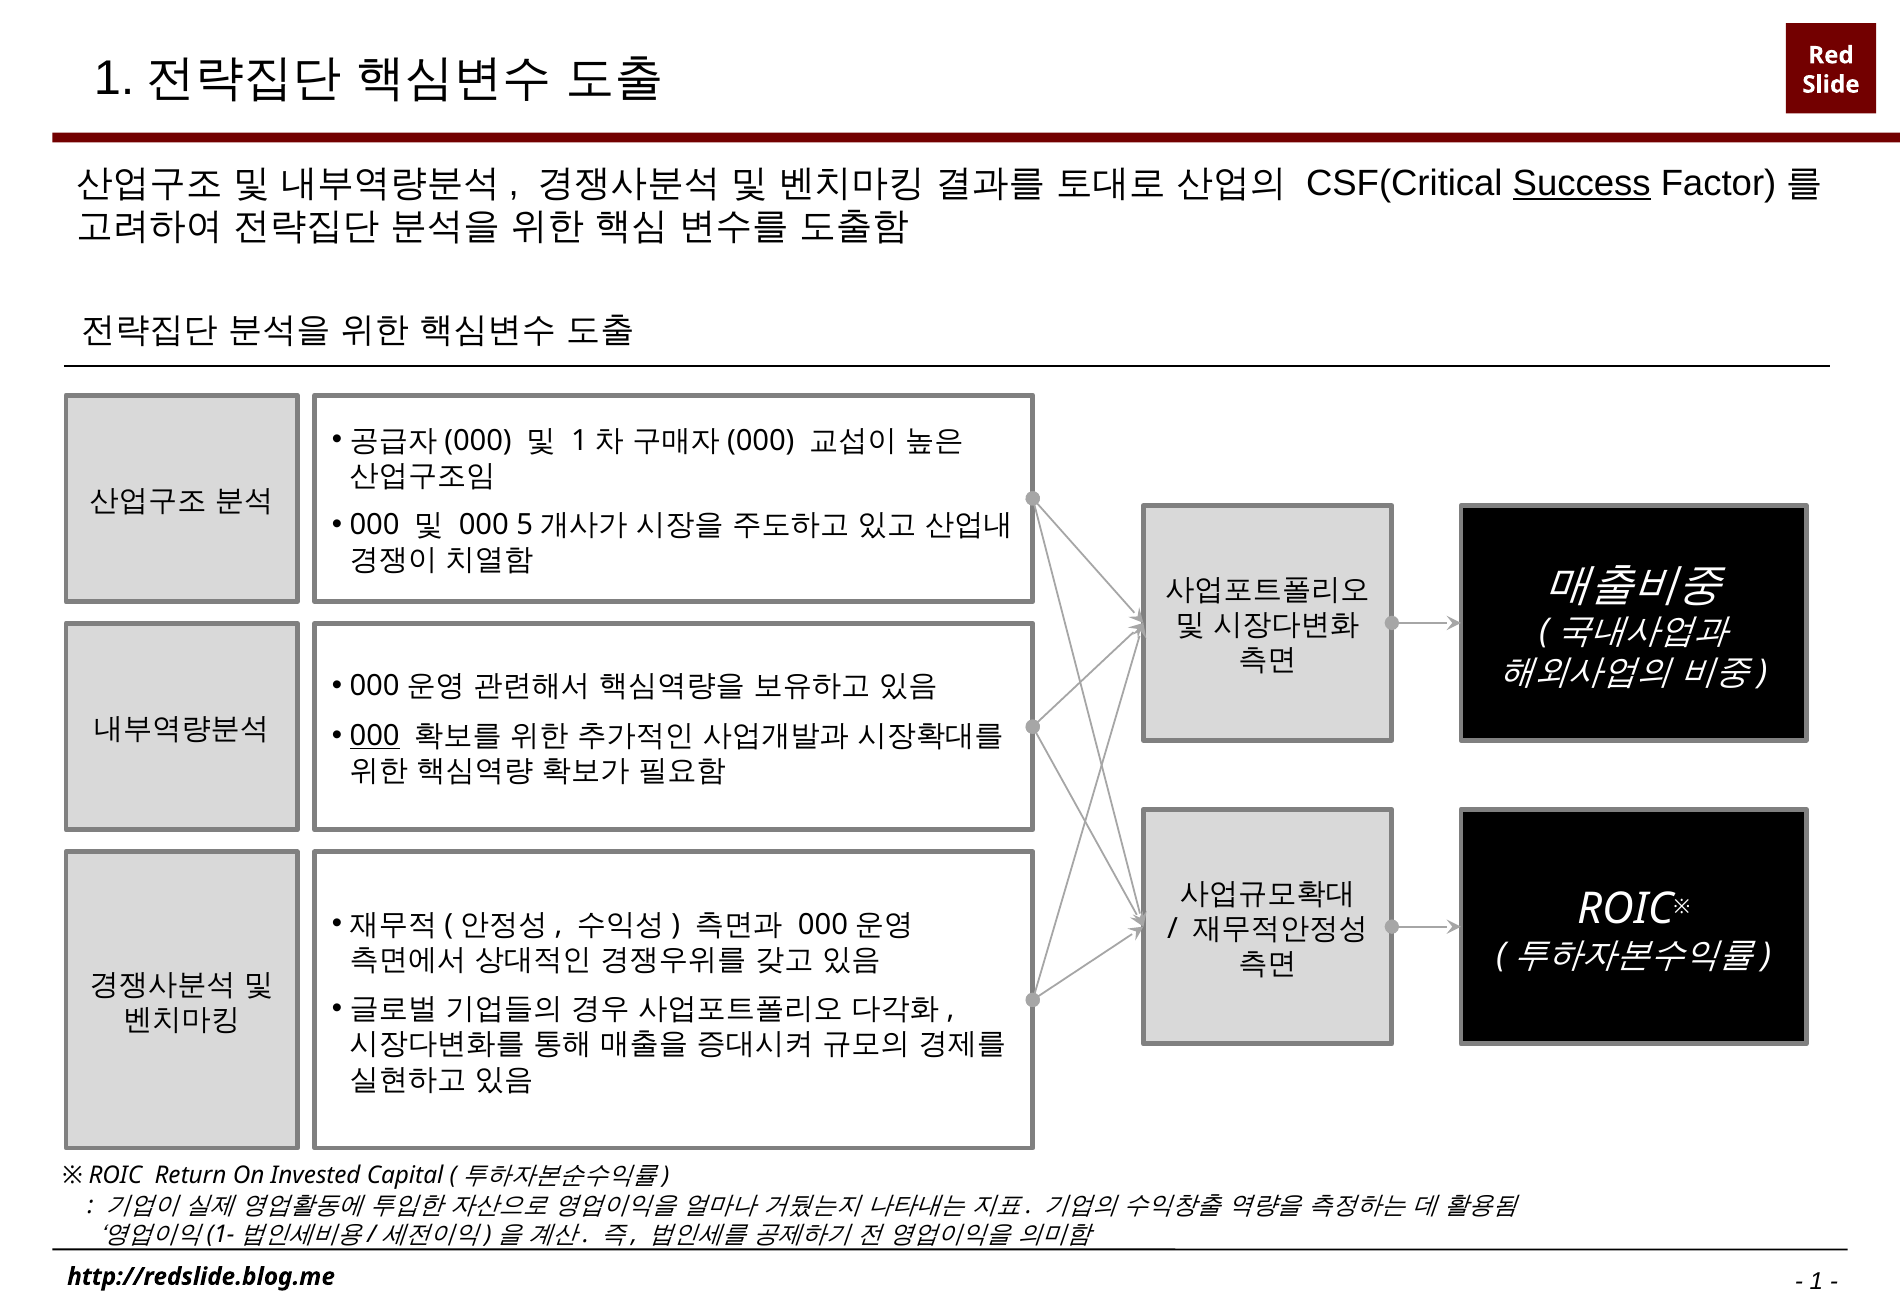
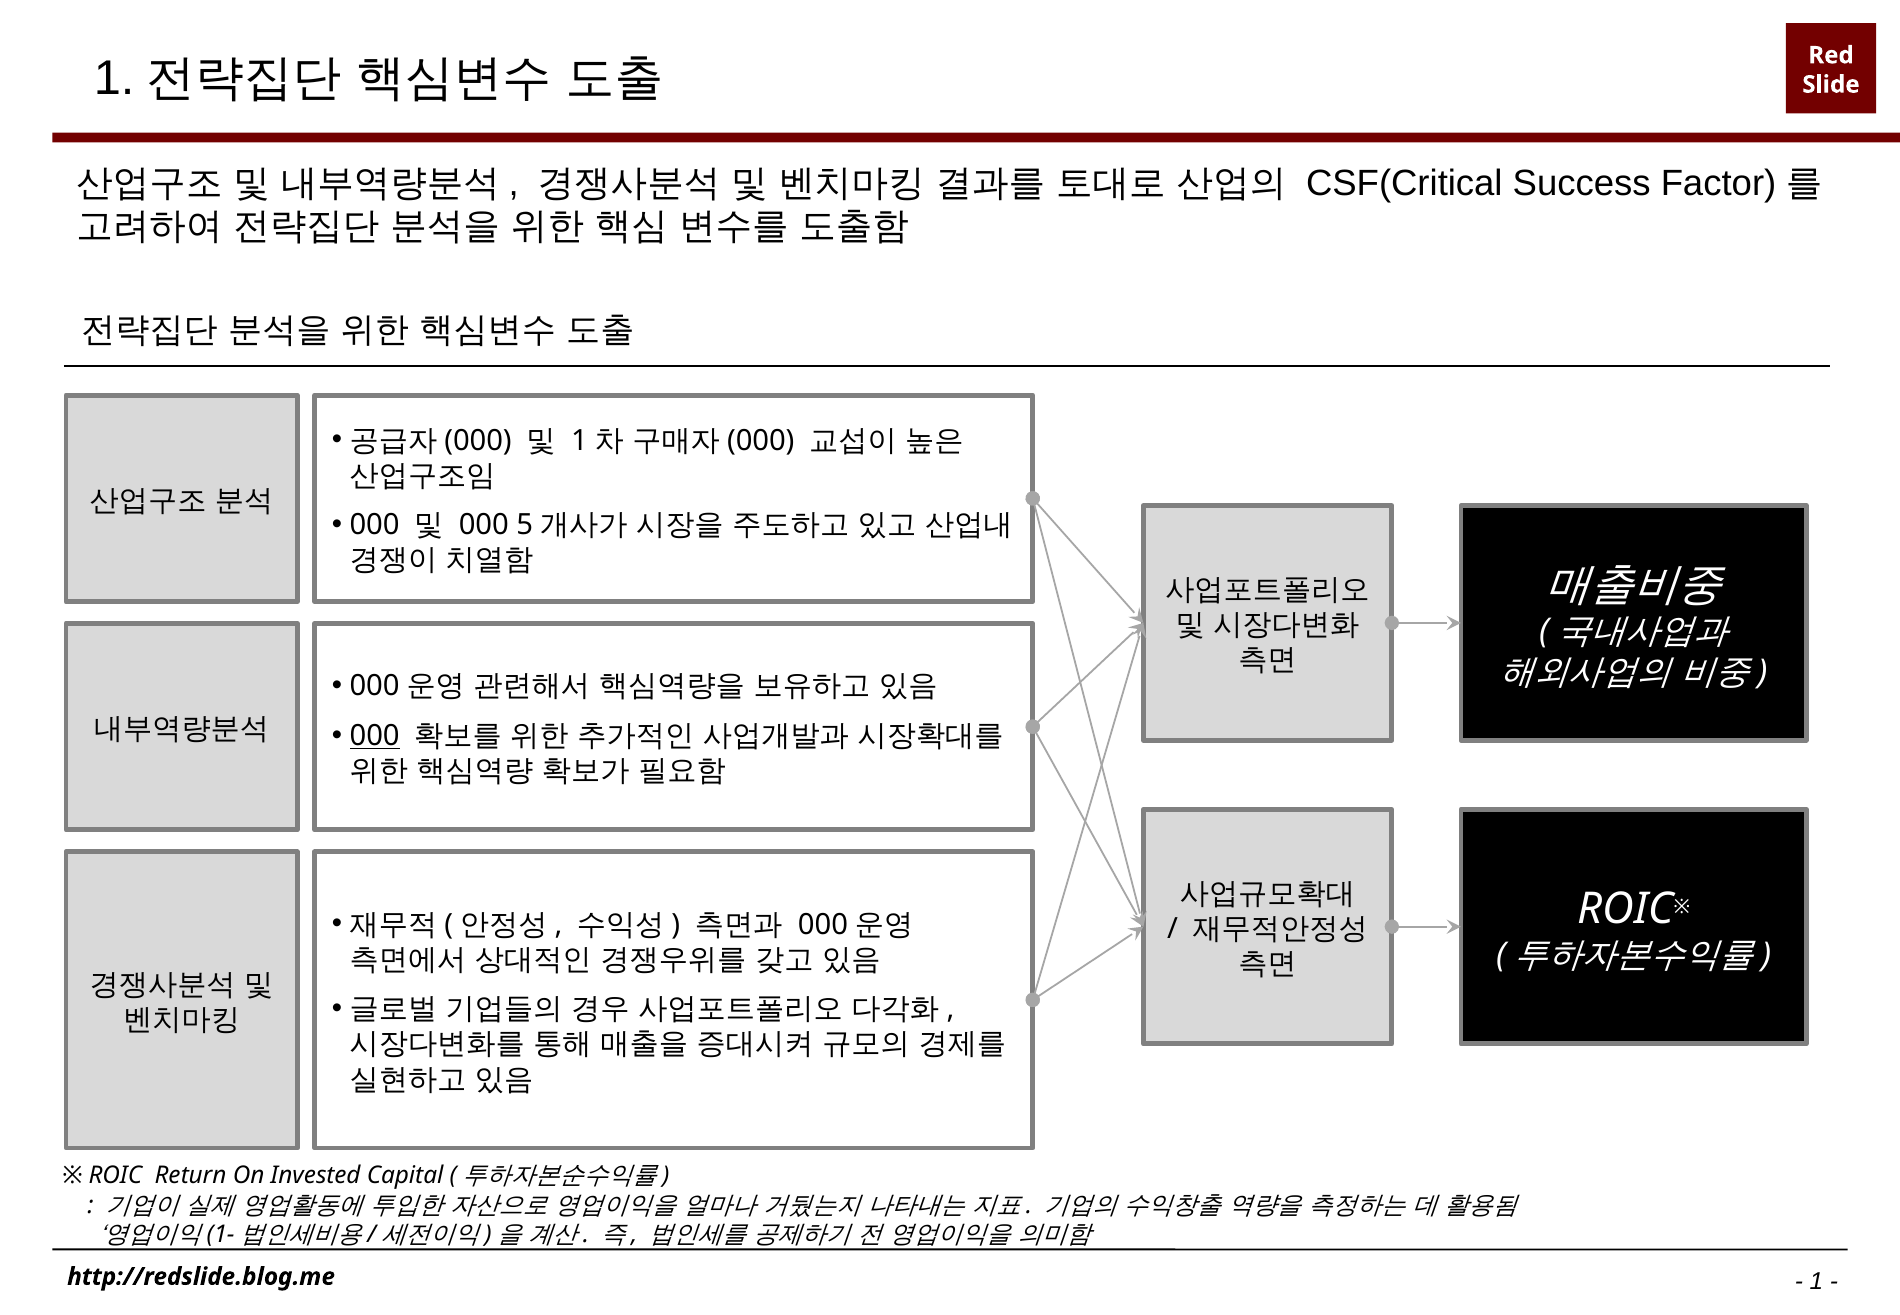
Success underline: present -> none
